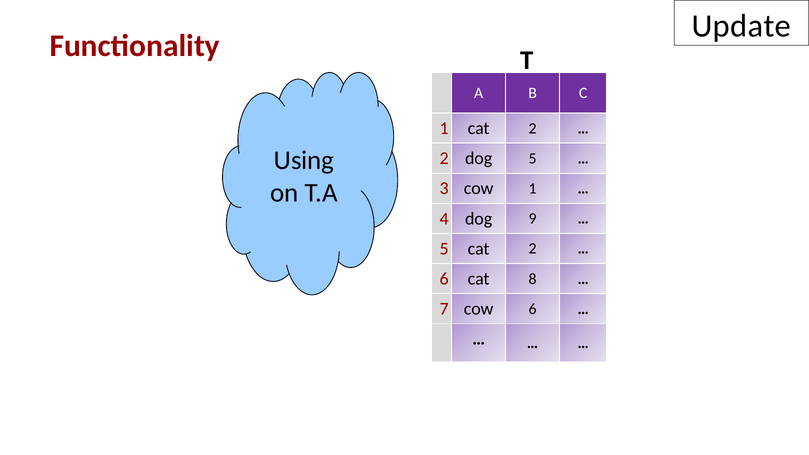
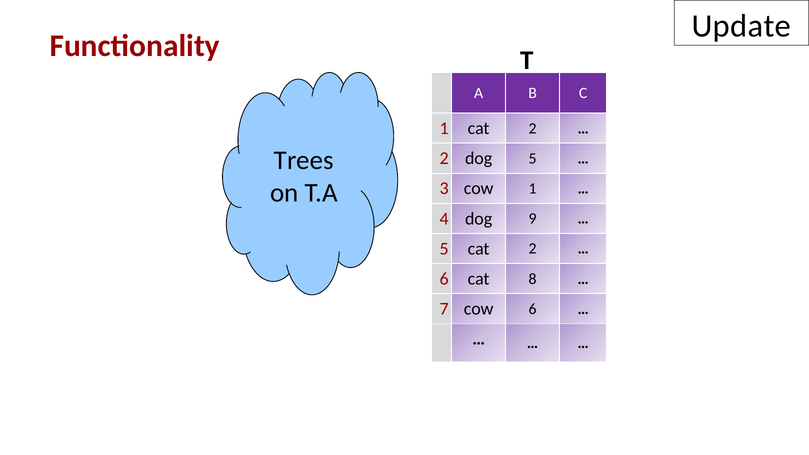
Using: Using -> Trees
